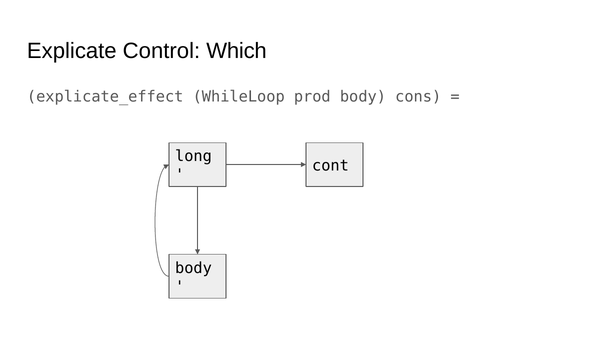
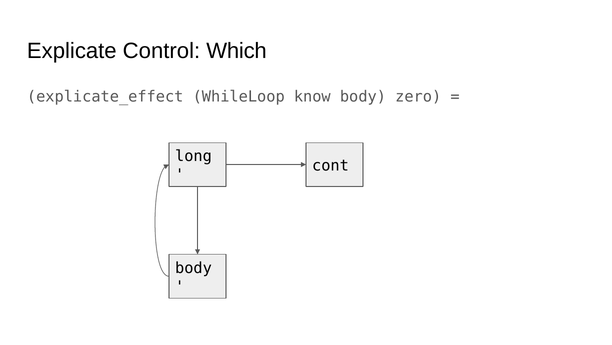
prod: prod -> know
cons: cons -> zero
